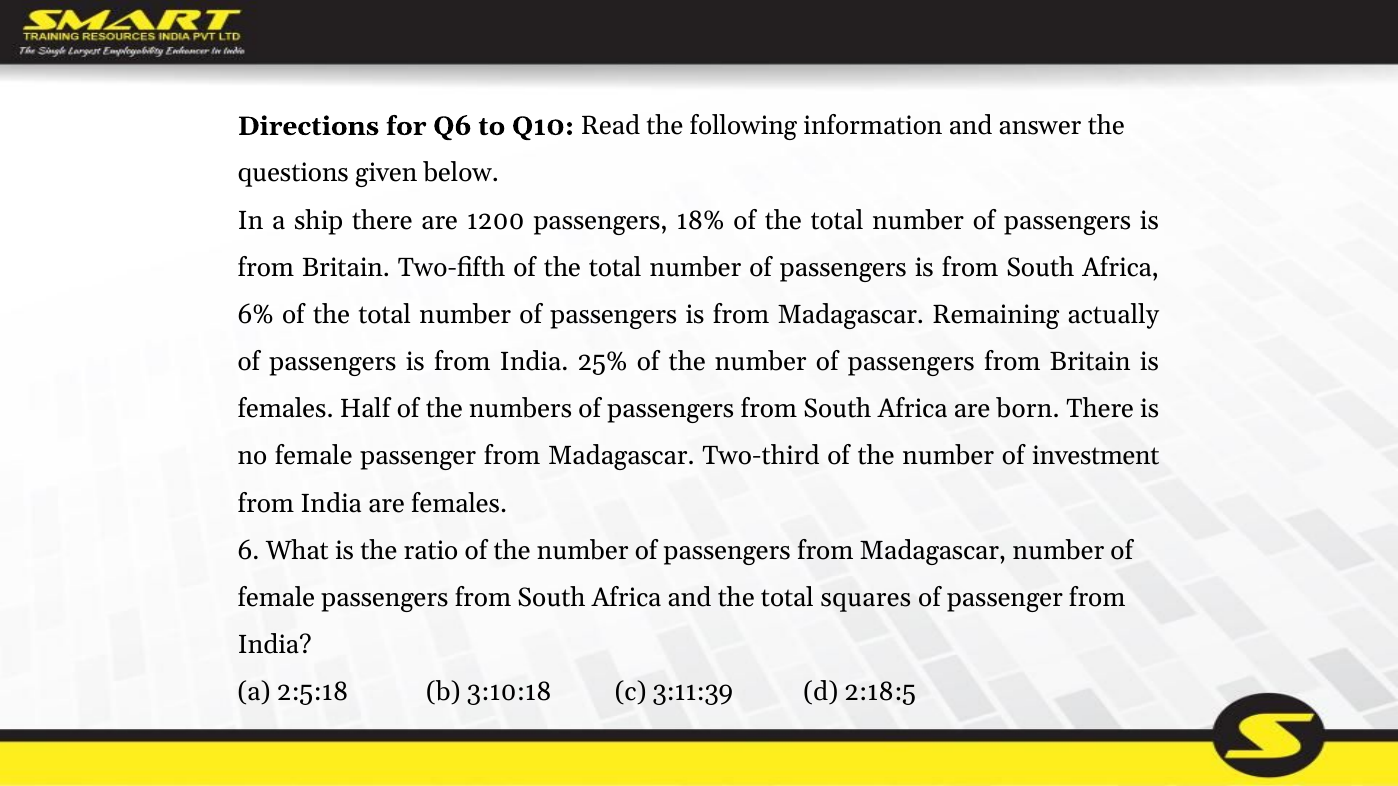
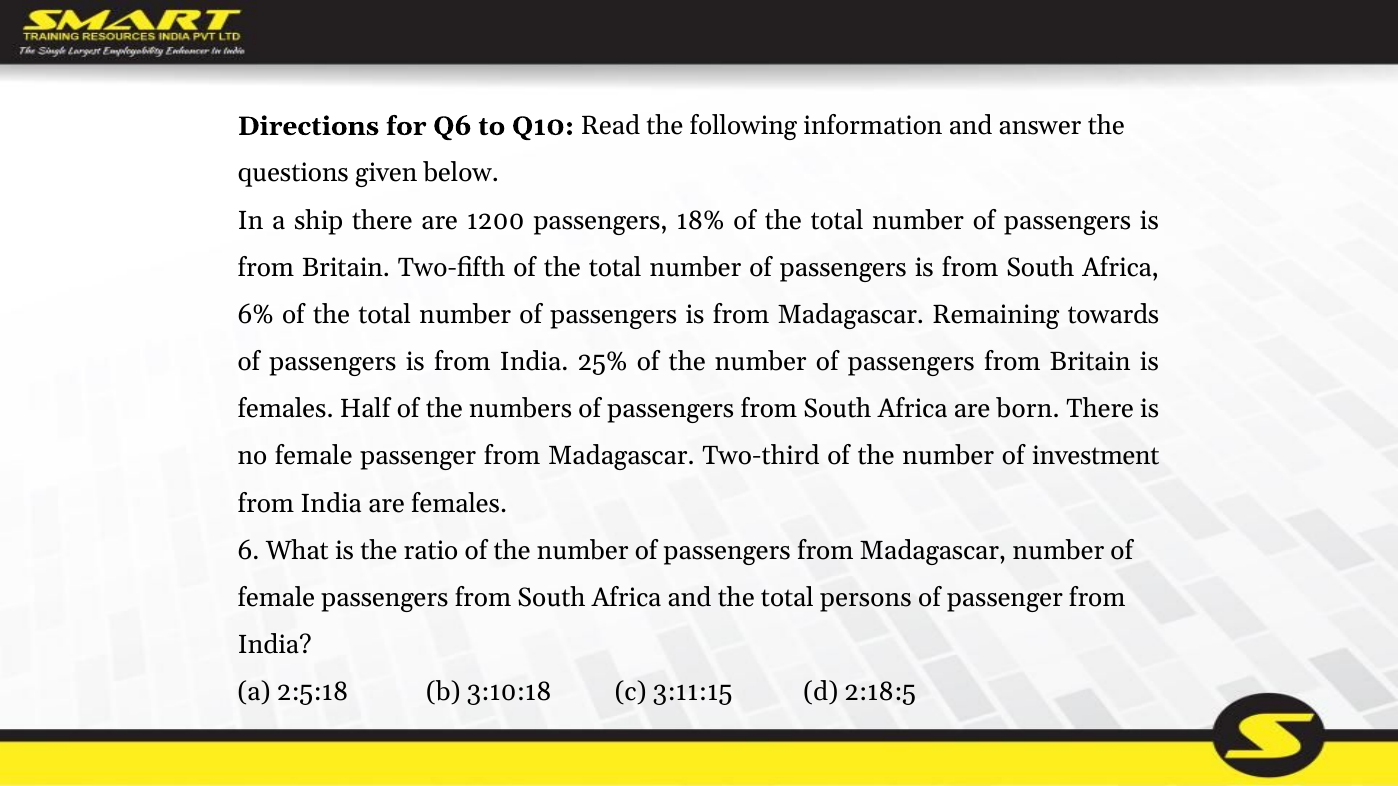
actually: actually -> towards
squares: squares -> persons
3:11:39: 3:11:39 -> 3:11:15
